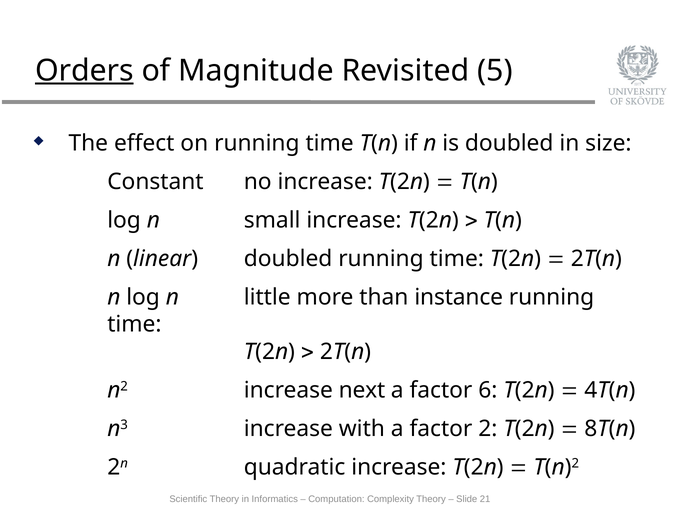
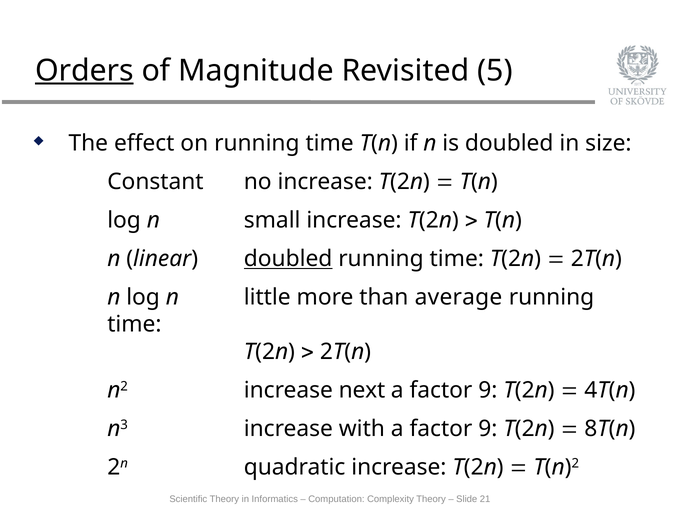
doubled at (288, 259) underline: none -> present
instance: instance -> average
6 at (488, 390): 6 -> 9
with a factor 2: 2 -> 9
